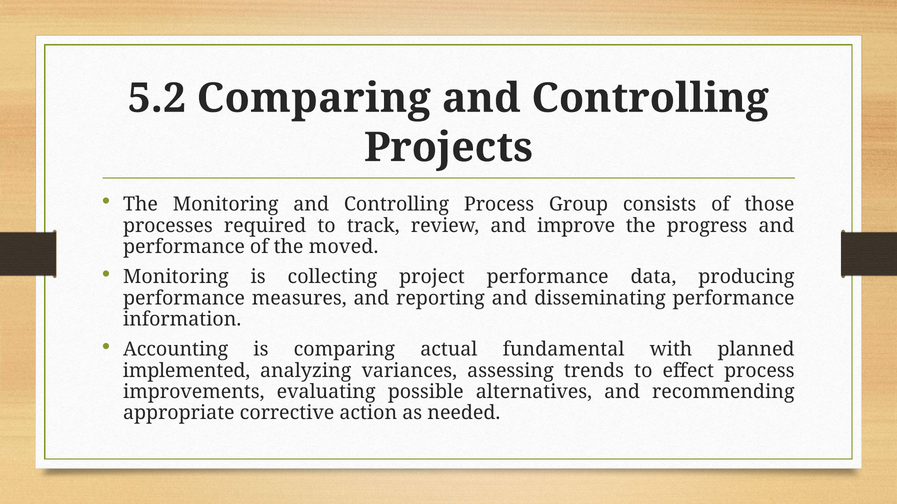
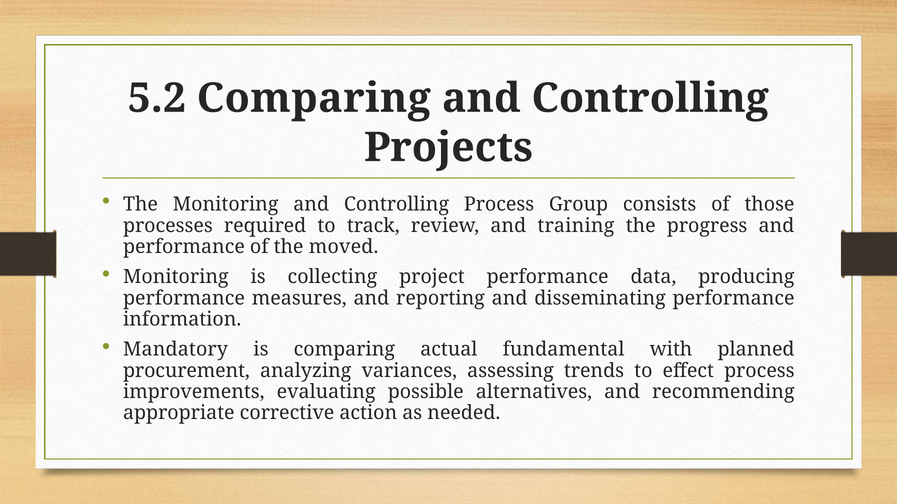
improve: improve -> training
Accounting: Accounting -> Mandatory
implemented: implemented -> procurement
